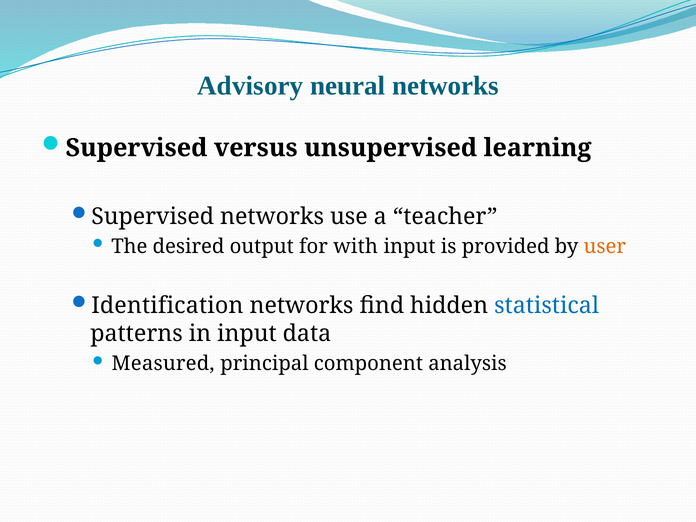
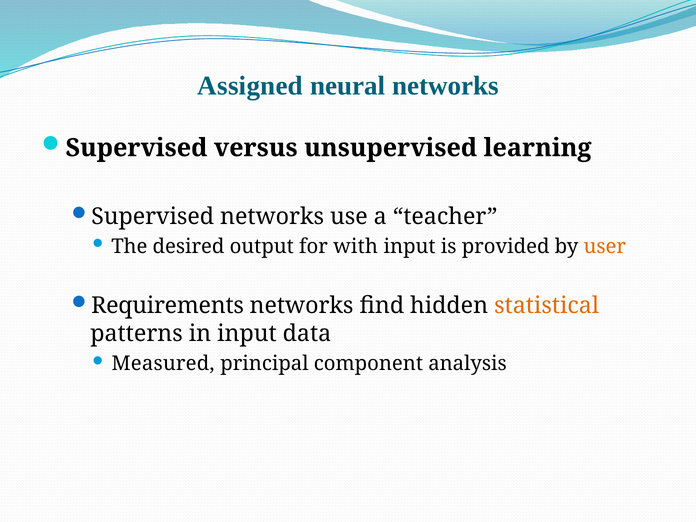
Advisory: Advisory -> Assigned
Identification: Identification -> Requirements
statistical colour: blue -> orange
